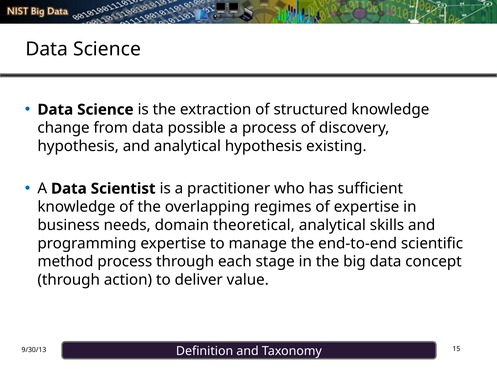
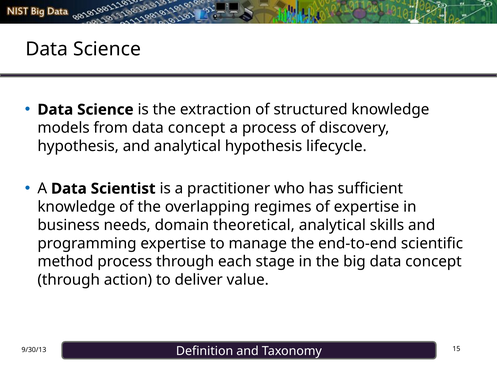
change: change -> models
from data possible: possible -> concept
existing: existing -> lifecycle
